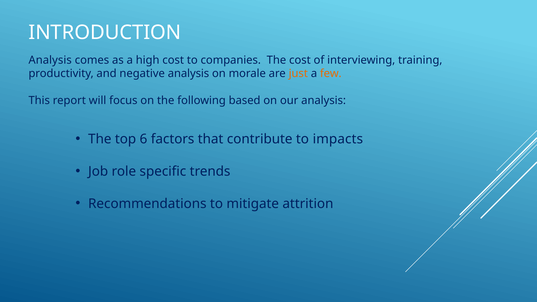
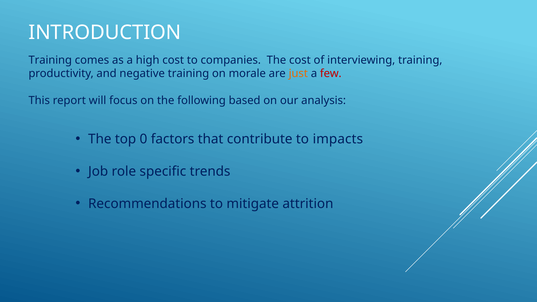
Analysis at (50, 60): Analysis -> Training
negative analysis: analysis -> training
few colour: orange -> red
6: 6 -> 0
